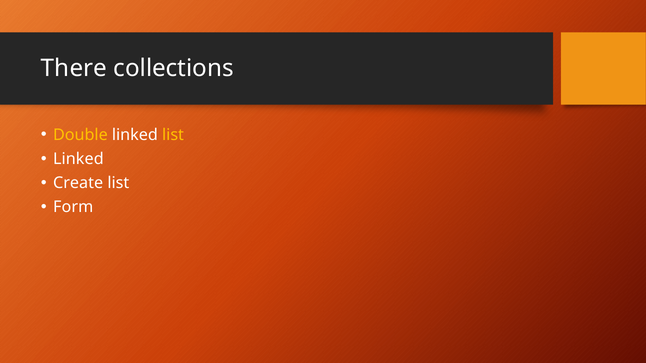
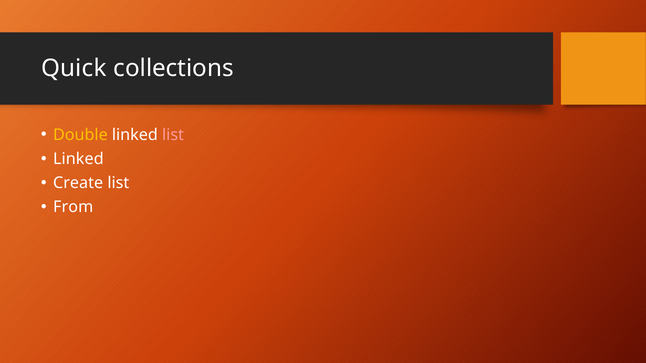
There: There -> Quick
list at (173, 135) colour: yellow -> pink
Form: Form -> From
